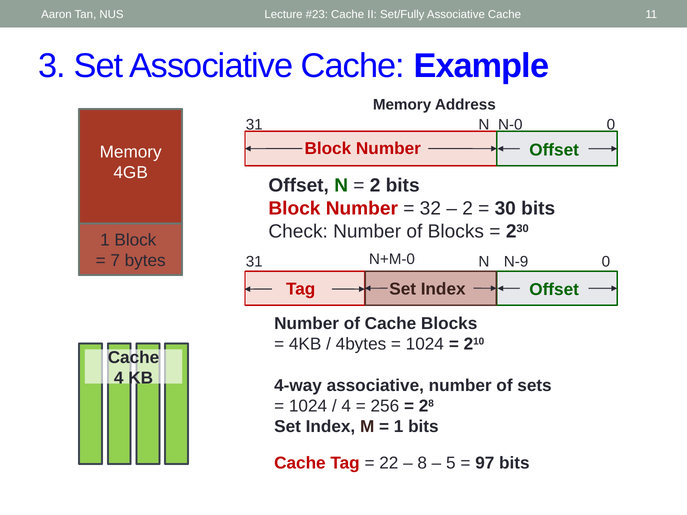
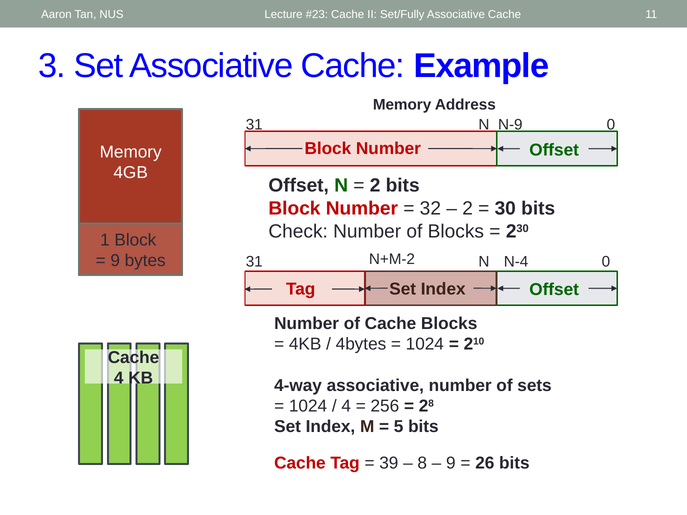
N-0: N-0 -> N-9
7 at (115, 261): 7 -> 9
N+M-0: N+M-0 -> N+M-2
N-9: N-9 -> N-4
1 at (399, 427): 1 -> 5
22: 22 -> 39
5 at (451, 463): 5 -> 9
97: 97 -> 26
